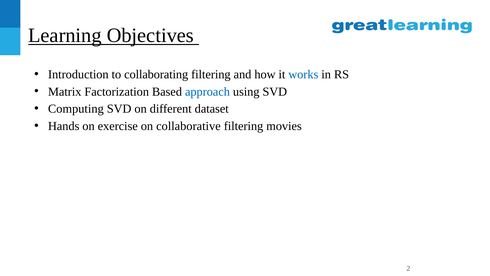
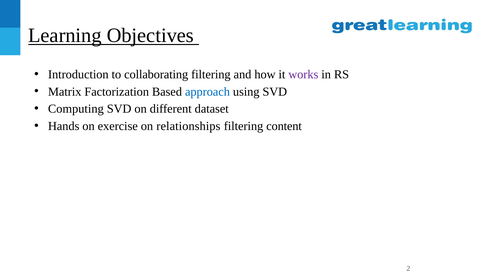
works colour: blue -> purple
collaborative: collaborative -> relationships
movies: movies -> content
